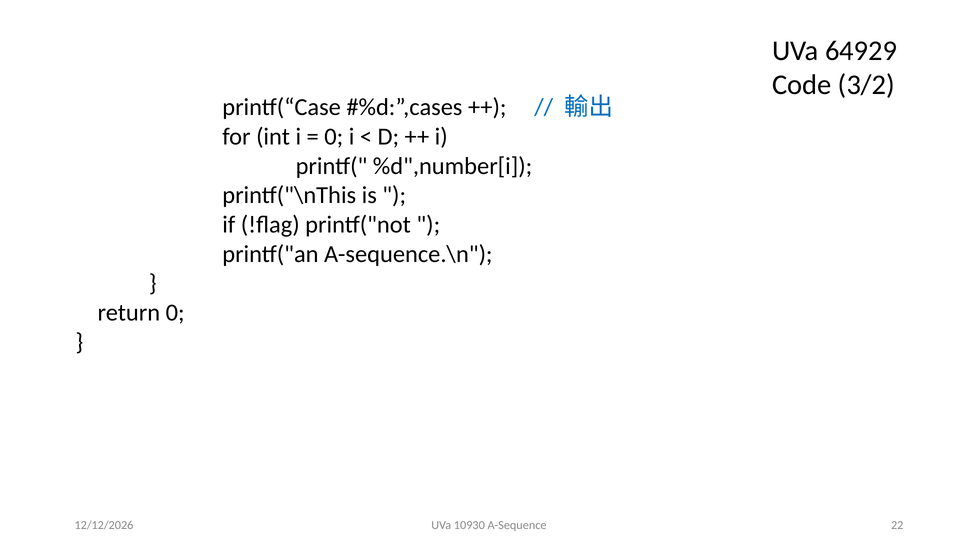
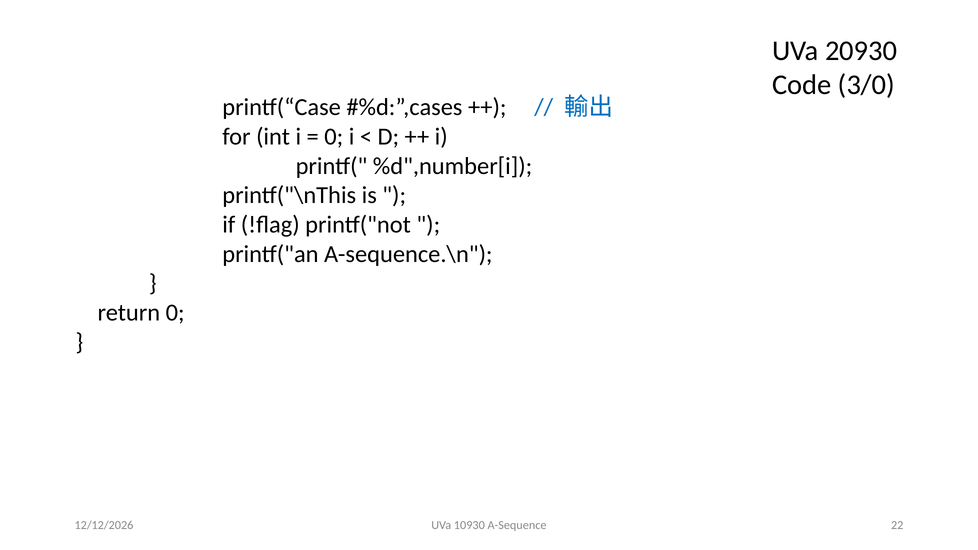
64929: 64929 -> 20930
3/2: 3/2 -> 3/0
